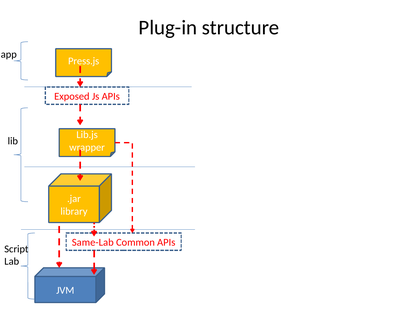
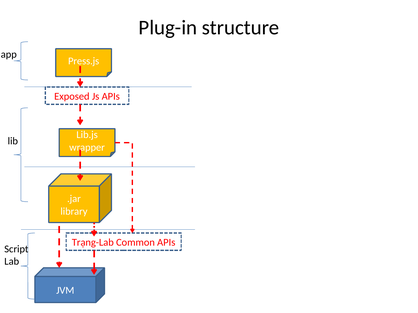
Same-Lab: Same-Lab -> Trạng-Lab
